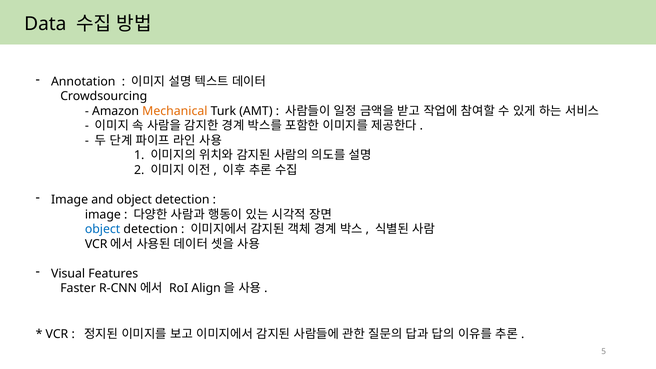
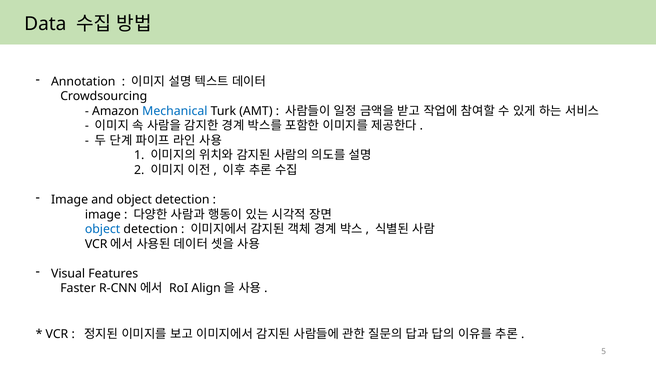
Mechanical colour: orange -> blue
